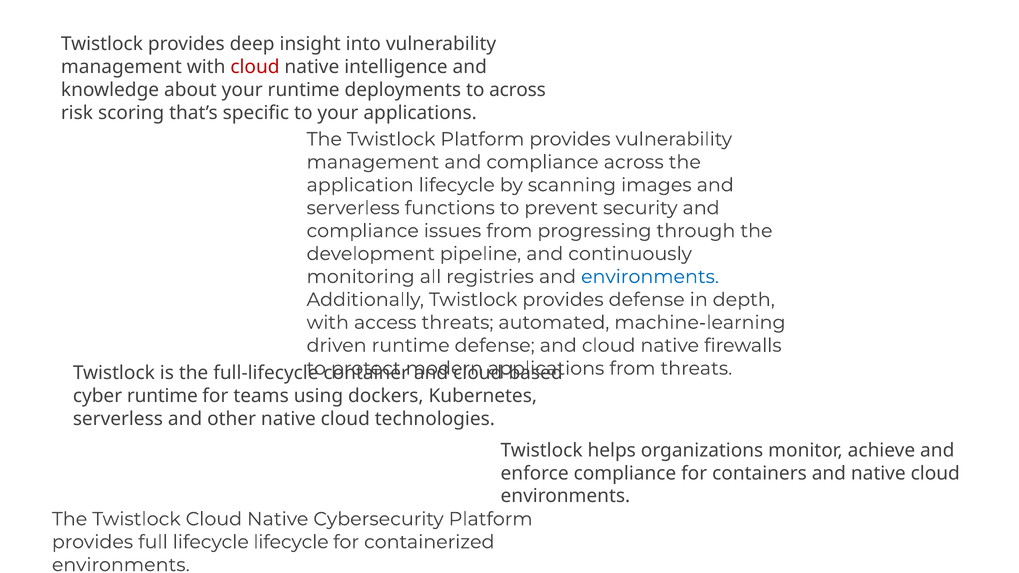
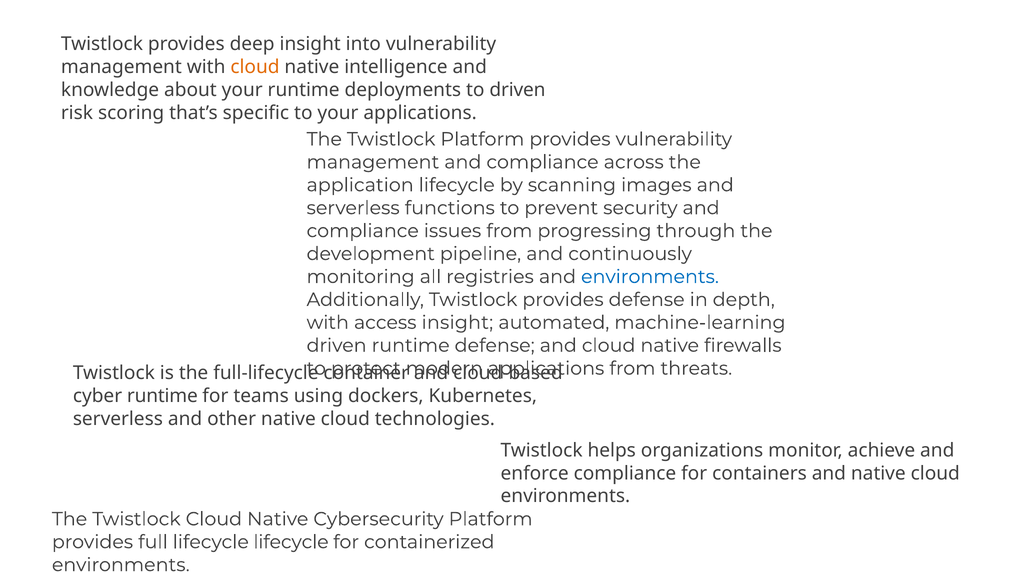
cloud at (255, 67) colour: red -> orange
to across: across -> driven
access threats: threats -> insight
